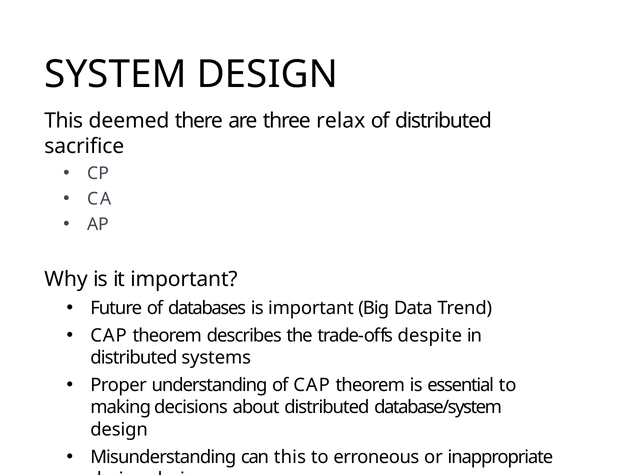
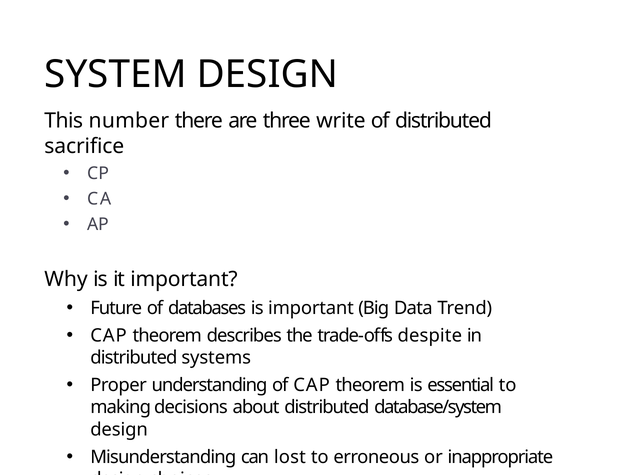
deemed: deemed -> number
relax: relax -> write
can this: this -> lost
